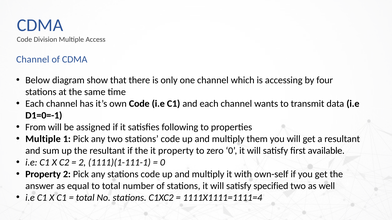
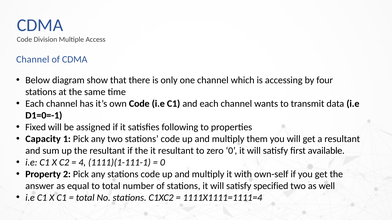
From: From -> Fixed
Multiple at (43, 139): Multiple -> Capacity
it property: property -> resultant
2 at (82, 163): 2 -> 4
